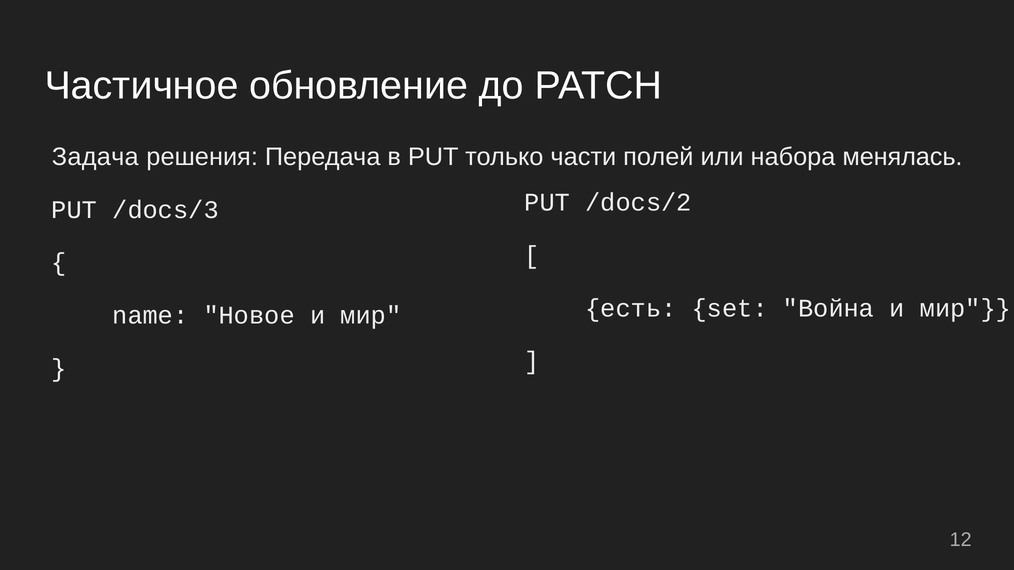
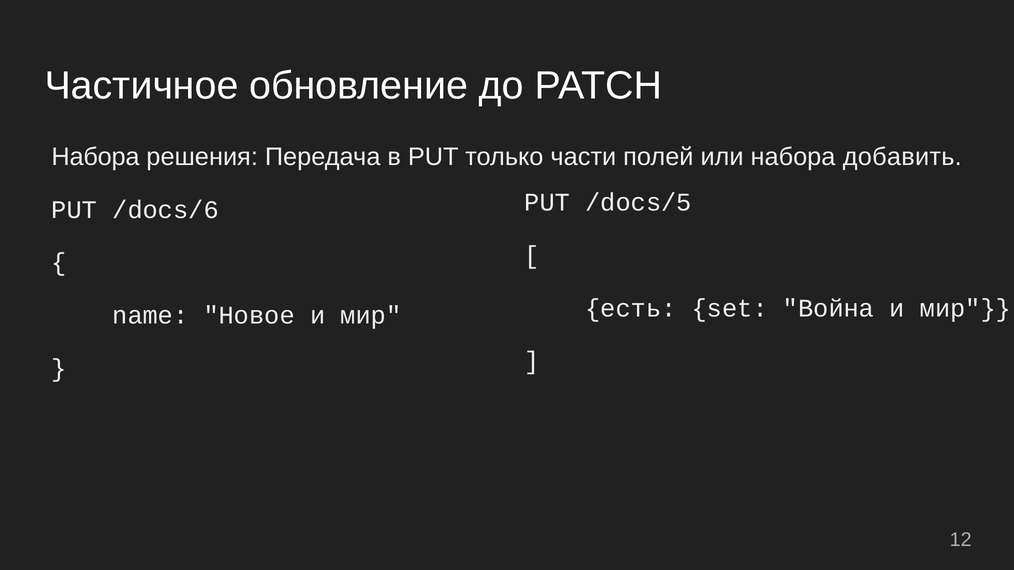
Задача at (95, 157): Задача -> Набора
менялась: менялась -> добавить
/docs/2: /docs/2 -> /docs/5
/docs/3: /docs/3 -> /docs/6
